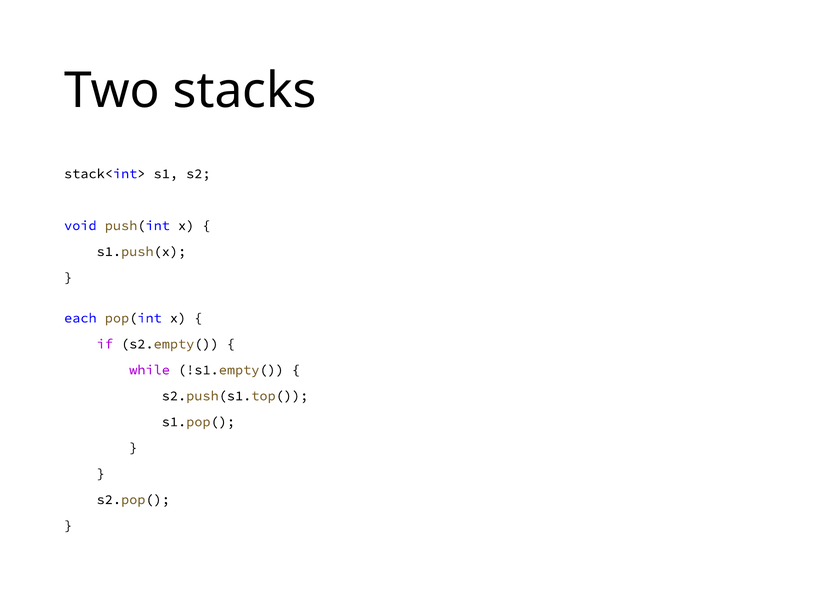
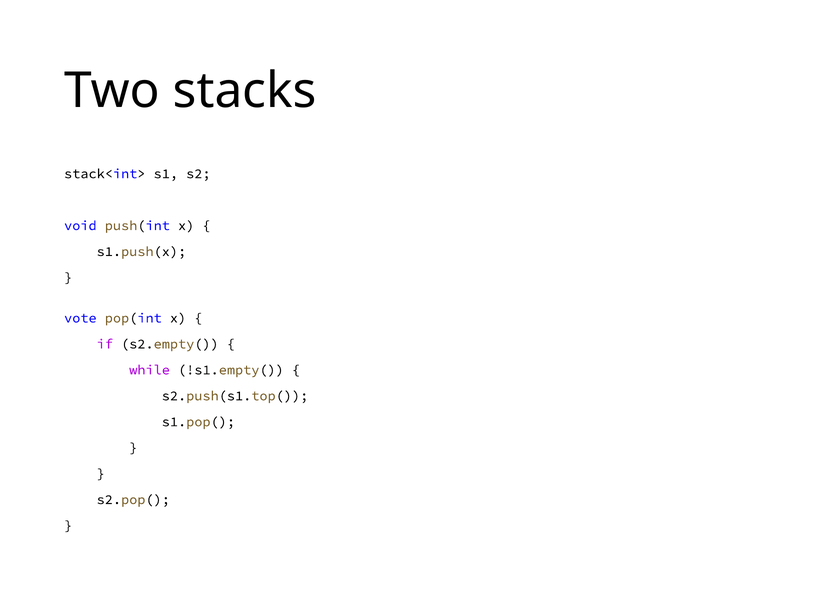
each: each -> vote
